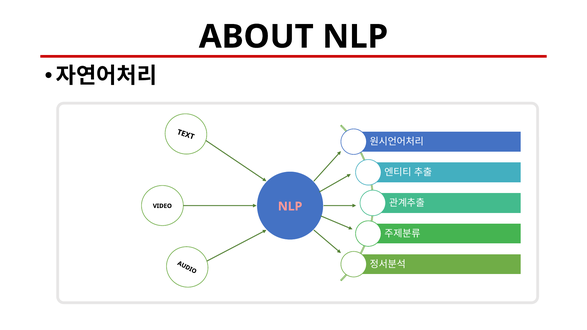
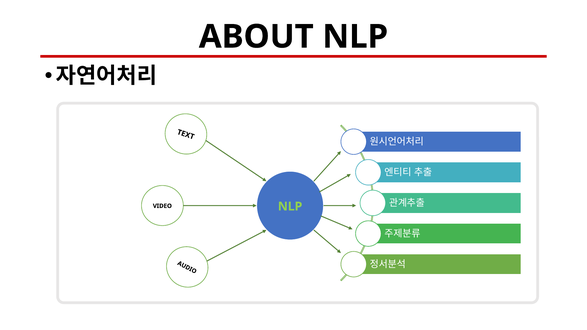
NLP at (290, 207) colour: pink -> light green
